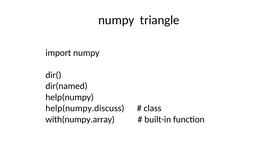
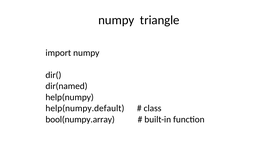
help(numpy.discuss: help(numpy.discuss -> help(numpy.default
with(numpy.array: with(numpy.array -> bool(numpy.array
